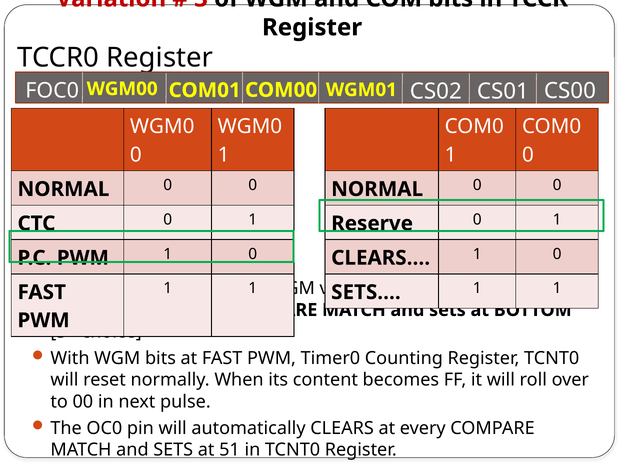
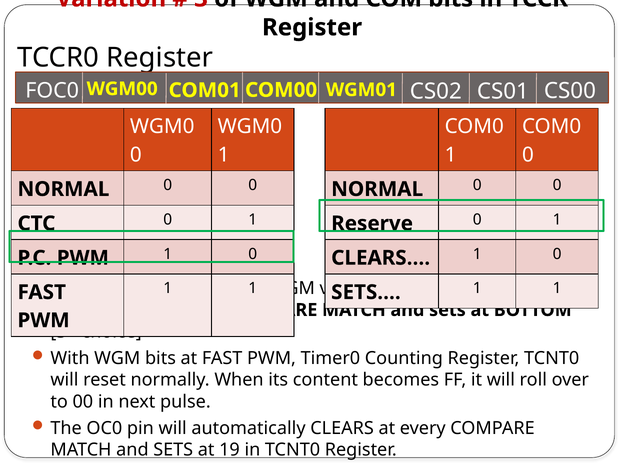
51: 51 -> 19
